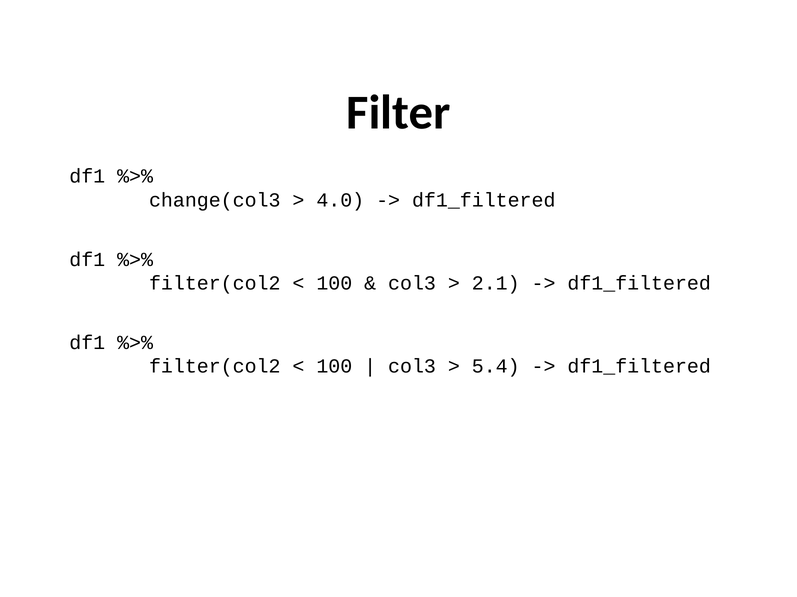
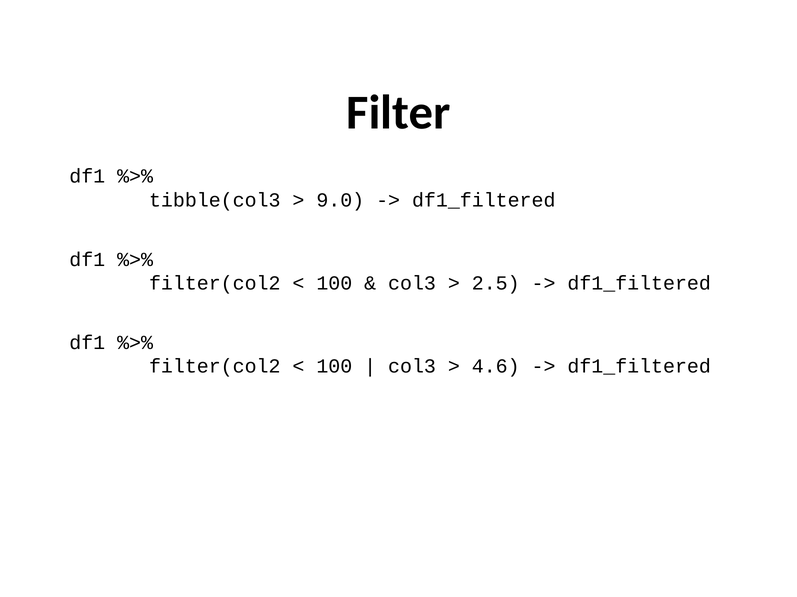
change(col3: change(col3 -> tibble(col3
4.0: 4.0 -> 9.0
2.1: 2.1 -> 2.5
5.4: 5.4 -> 4.6
